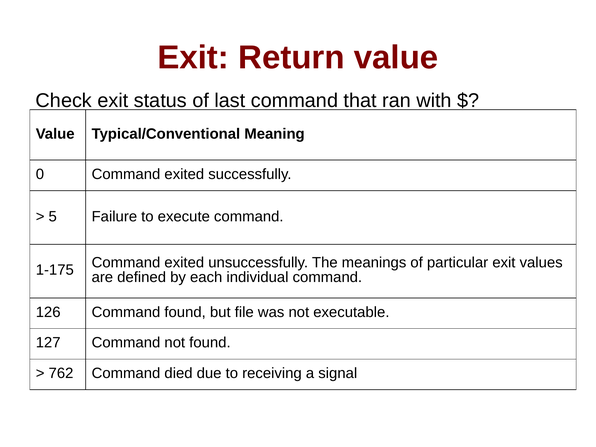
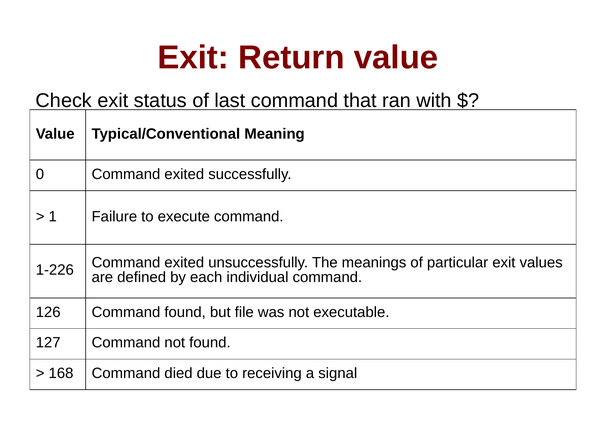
5: 5 -> 1
1-175: 1-175 -> 1-226
762: 762 -> 168
